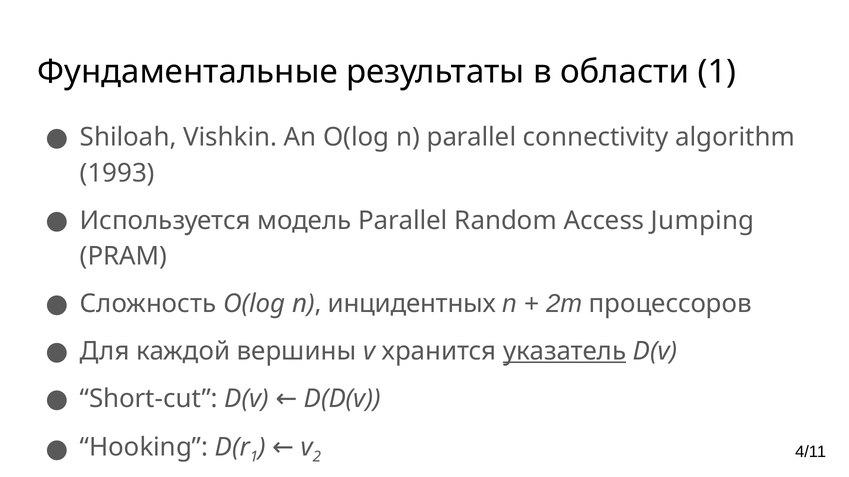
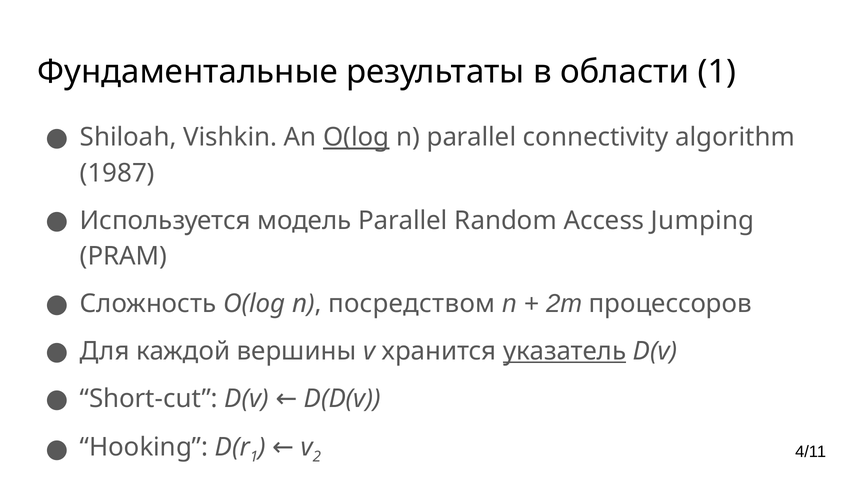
O(log at (356, 138) underline: none -> present
1993: 1993 -> 1987
инцидентных: инцидентных -> посредством
